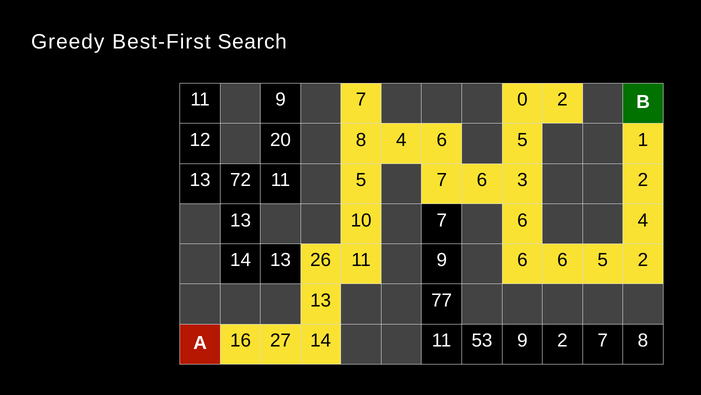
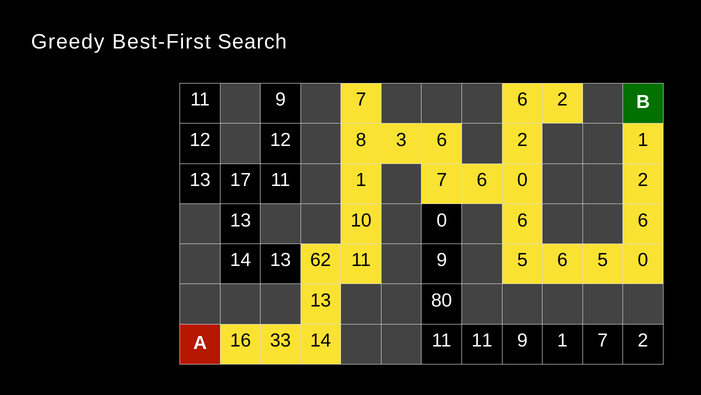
9 7 0: 0 -> 6
12 20: 20 -> 12
8 4: 4 -> 3
5 at (522, 140): 5 -> 2
72: 72 -> 17
11 5: 5 -> 1
6 3: 3 -> 0
10 7: 7 -> 0
6 4: 4 -> 6
26: 26 -> 62
9 6: 6 -> 5
5 2: 2 -> 0
77: 77 -> 80
27: 27 -> 33
11 53: 53 -> 11
9 2: 2 -> 1
7 8: 8 -> 2
